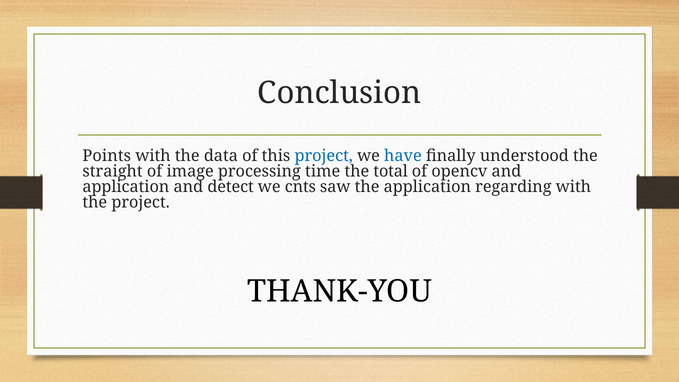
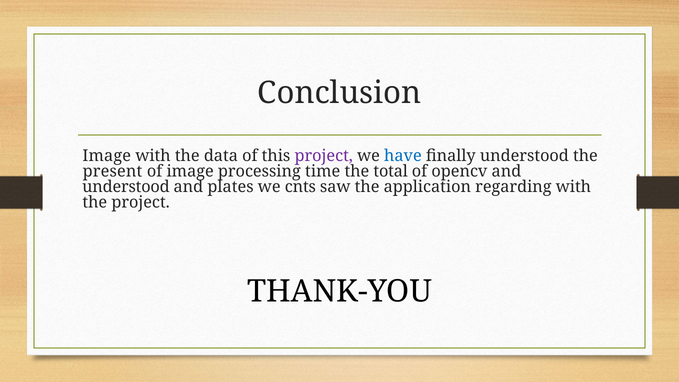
Points at (107, 156): Points -> Image
project at (324, 156) colour: blue -> purple
straight: straight -> present
application at (126, 187): application -> understood
detect: detect -> plates
